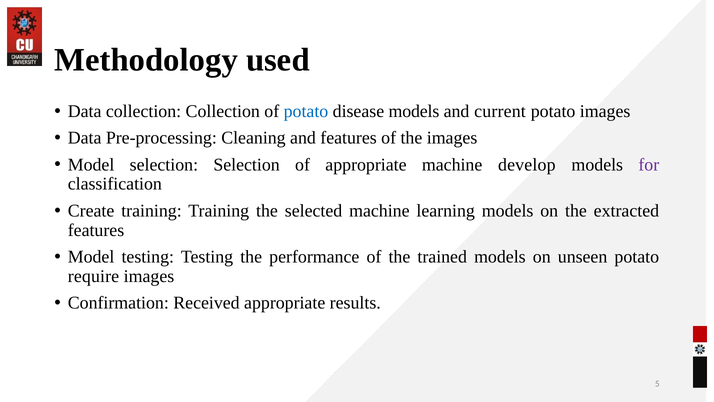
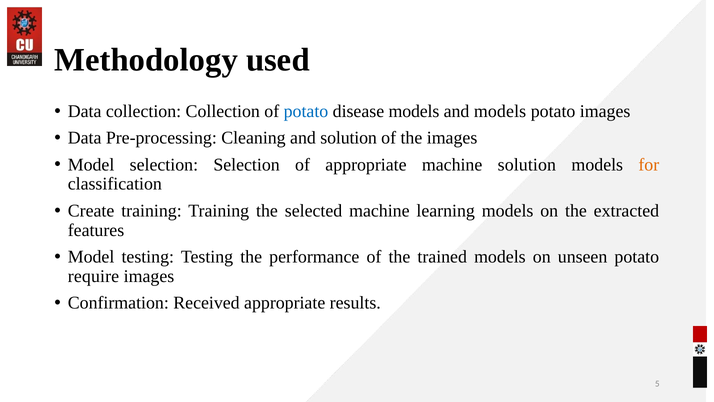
and current: current -> models
and features: features -> solution
machine develop: develop -> solution
for colour: purple -> orange
